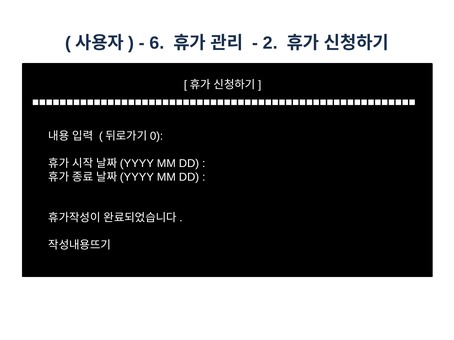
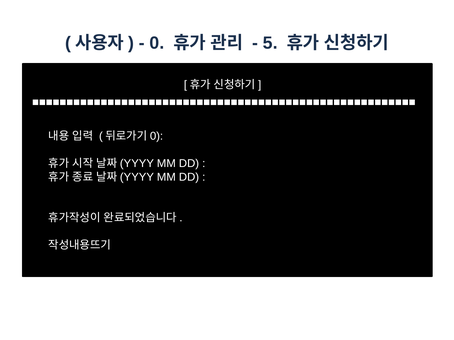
6: 6 -> 0
2: 2 -> 5
